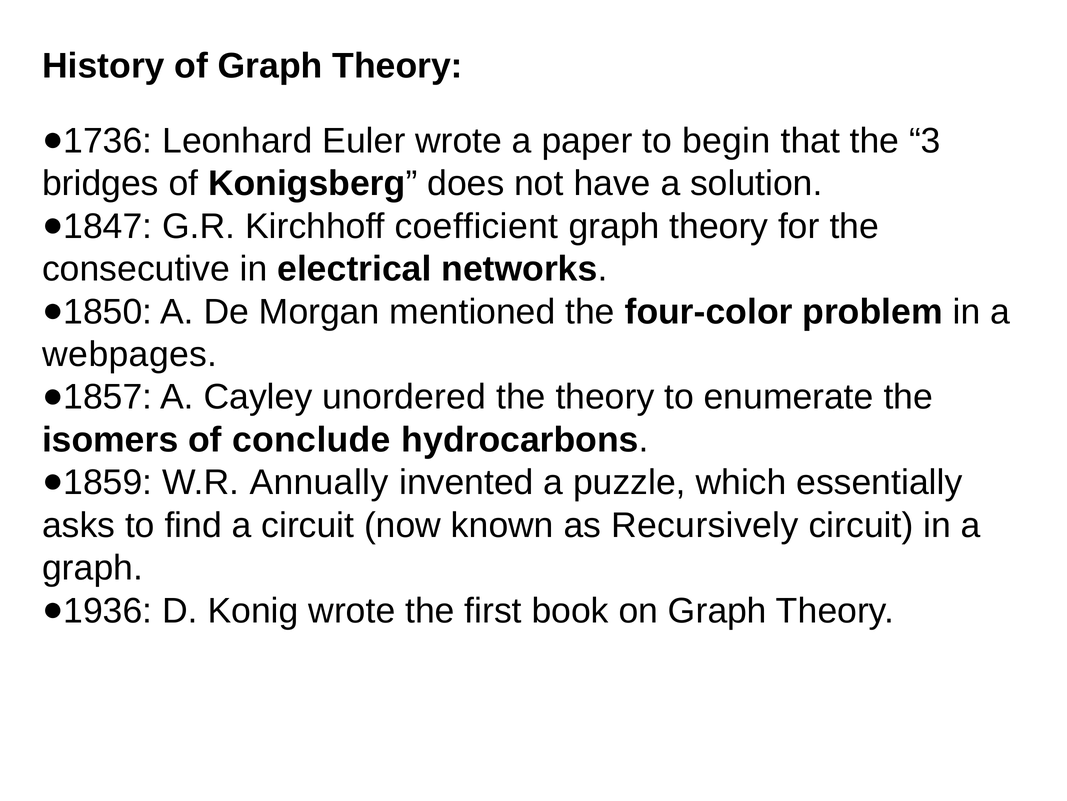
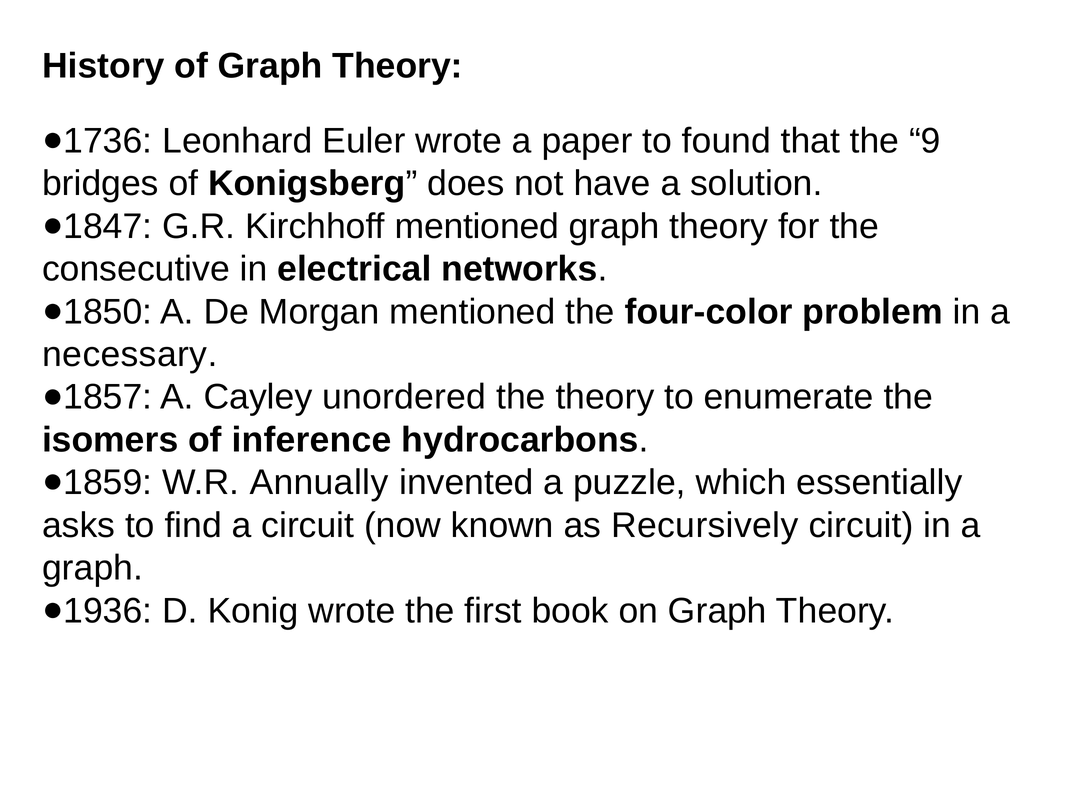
begin: begin -> found
3: 3 -> 9
Kirchhoff coefficient: coefficient -> mentioned
webpages: webpages -> necessary
conclude: conclude -> inference
